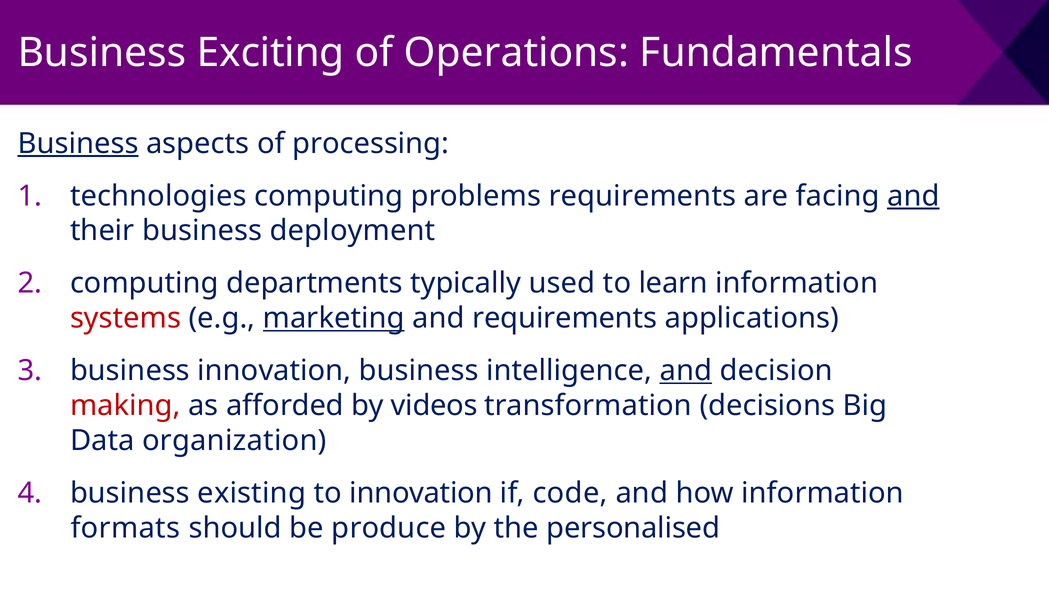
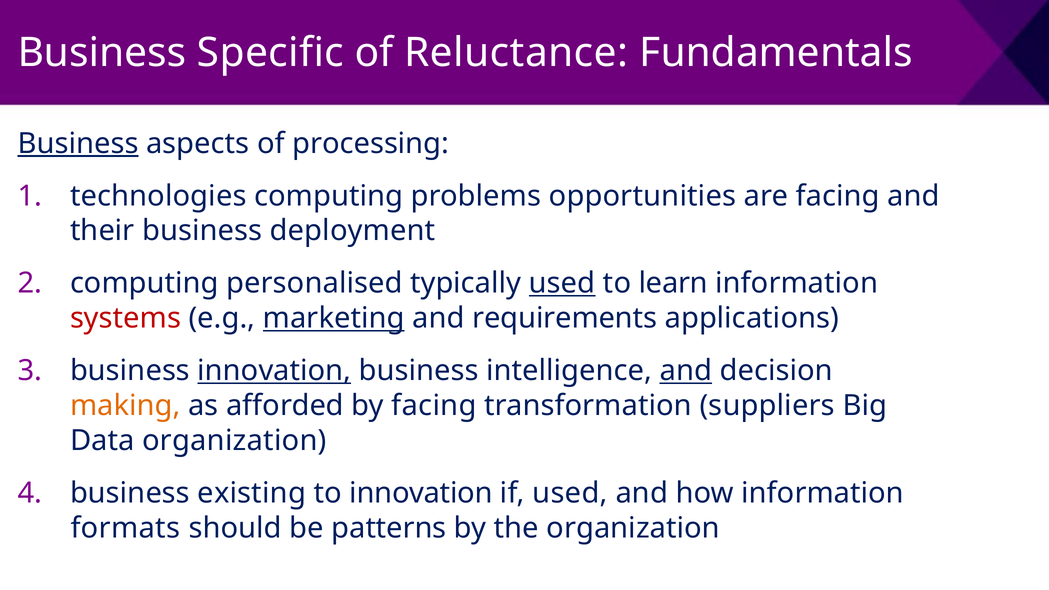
Exciting: Exciting -> Specific
Operations: Operations -> Reluctance
problems requirements: requirements -> opportunities
and at (913, 196) underline: present -> none
departments: departments -> personalised
used at (562, 283) underline: none -> present
innovation at (274, 371) underline: none -> present
making colour: red -> orange
by videos: videos -> facing
decisions: decisions -> suppliers
if code: code -> used
produce: produce -> patterns
the personalised: personalised -> organization
